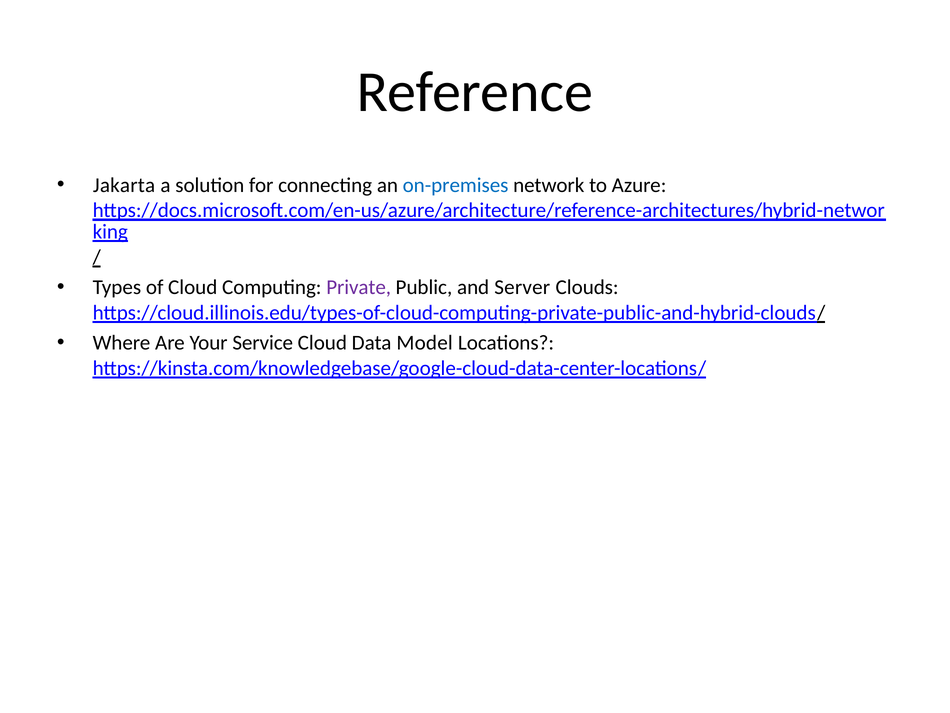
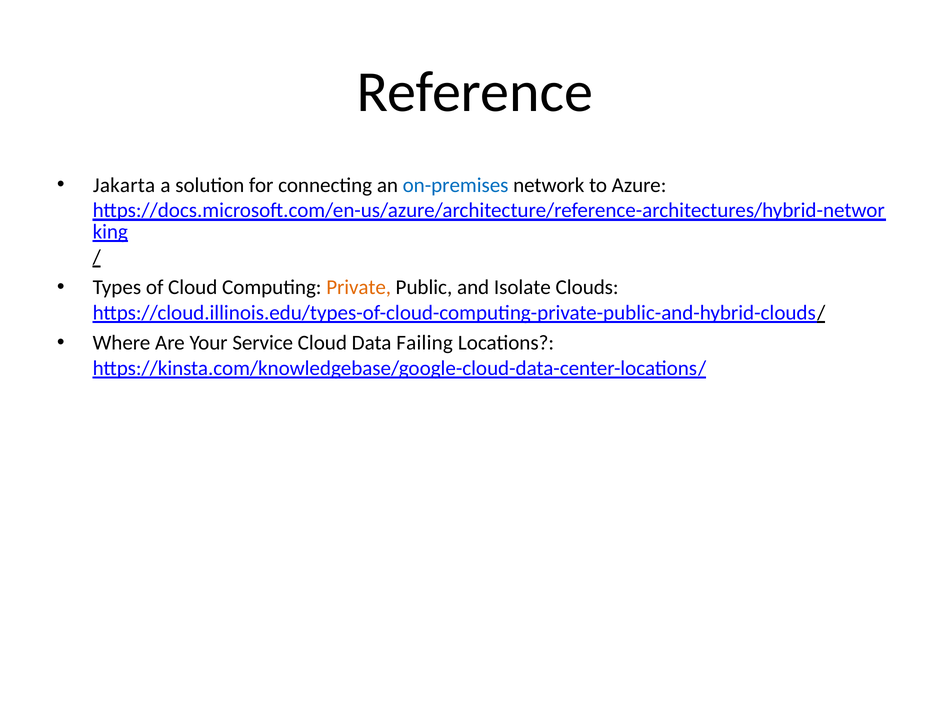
Private colour: purple -> orange
Server: Server -> Isolate
Model: Model -> Failing
